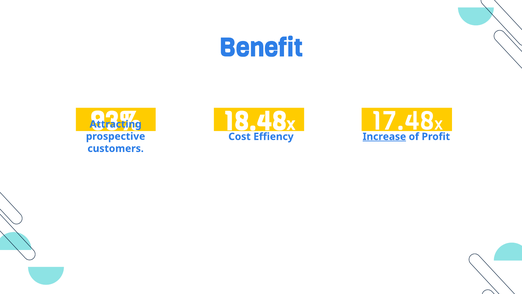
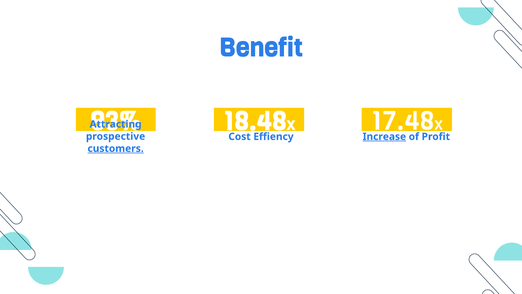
customers underline: none -> present
